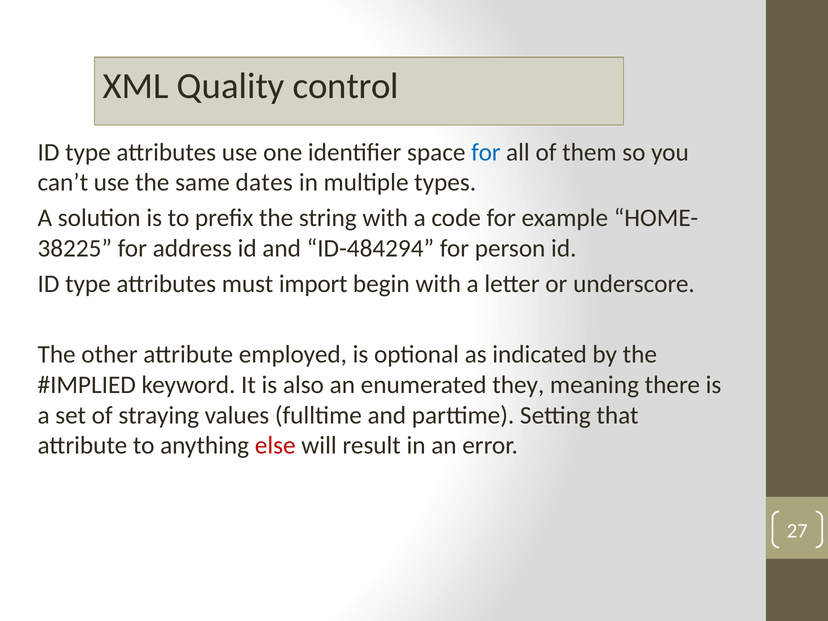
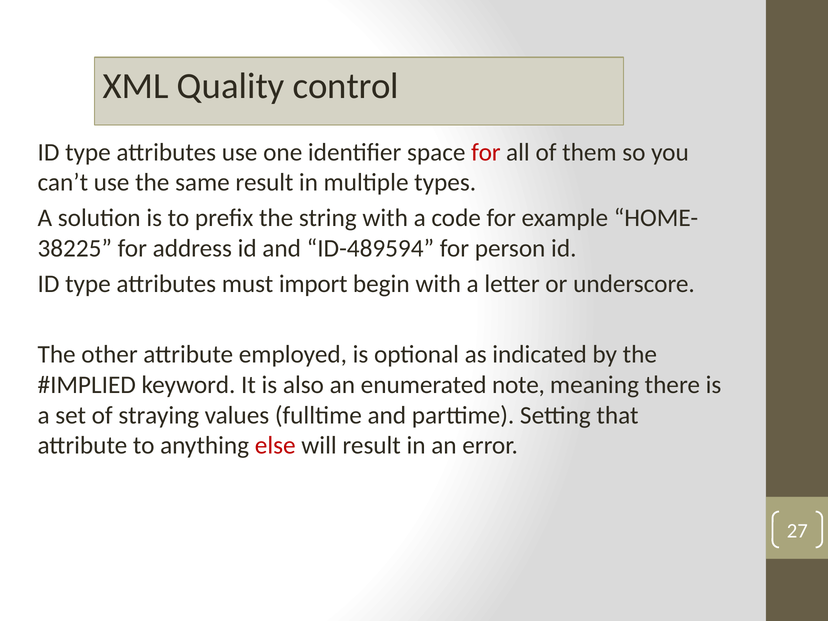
for at (486, 152) colour: blue -> red
same dates: dates -> result
ID-484294: ID-484294 -> ID-489594
they: they -> note
